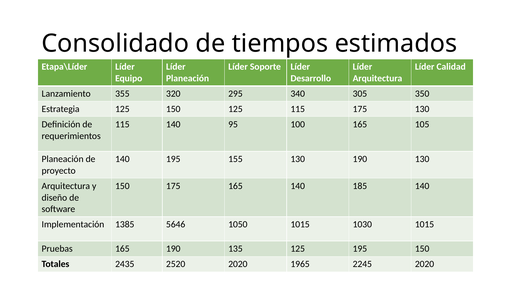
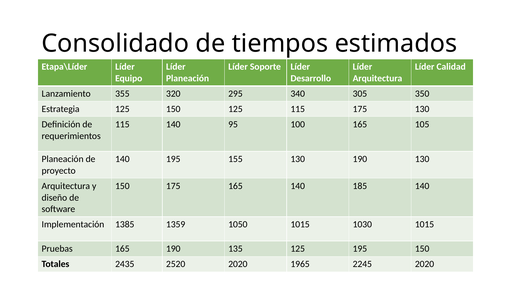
5646: 5646 -> 1359
